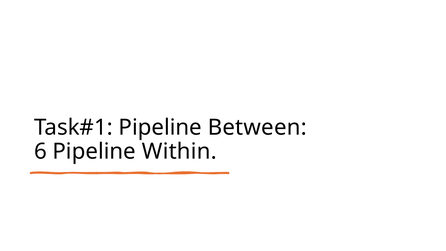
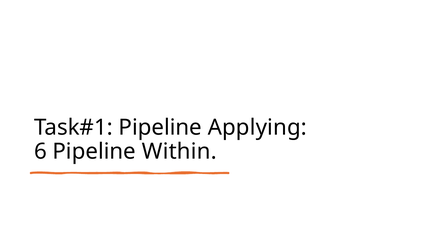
Between: Between -> Applying
